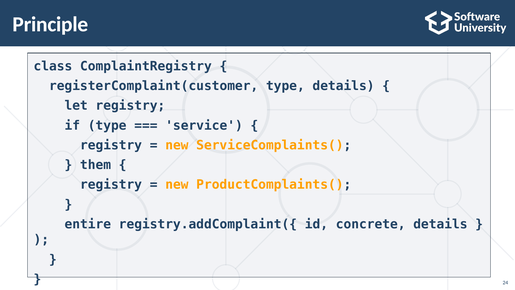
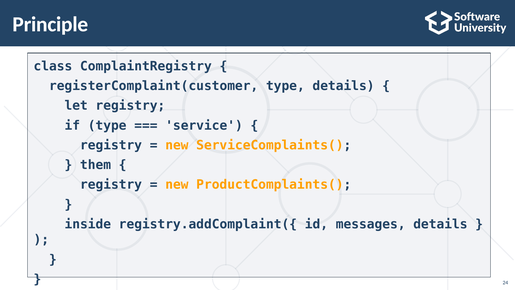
entire: entire -> inside
concrete: concrete -> messages
